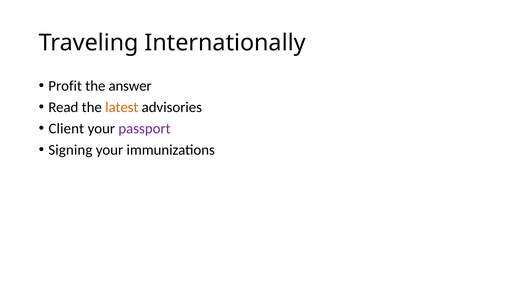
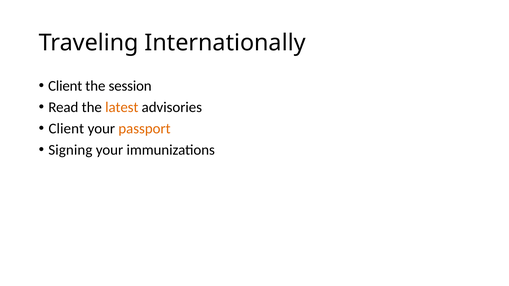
Profit at (65, 86): Profit -> Client
answer: answer -> session
passport colour: purple -> orange
